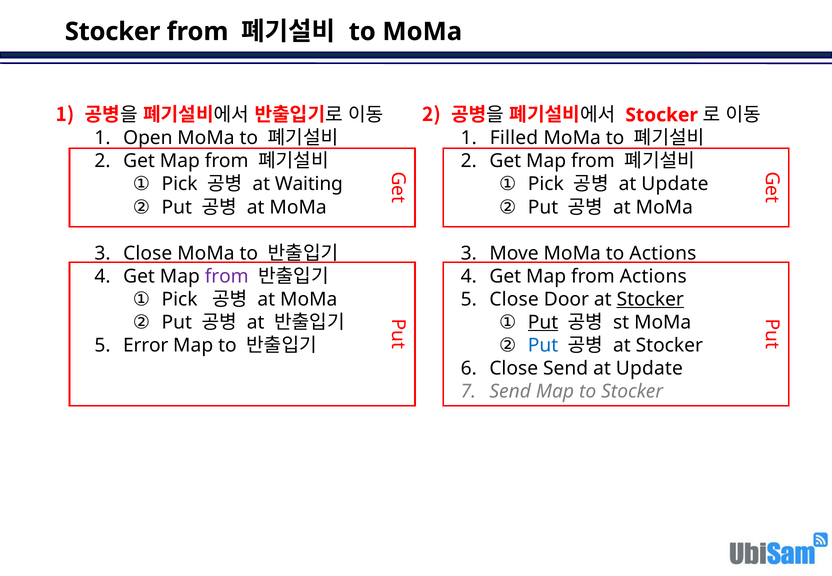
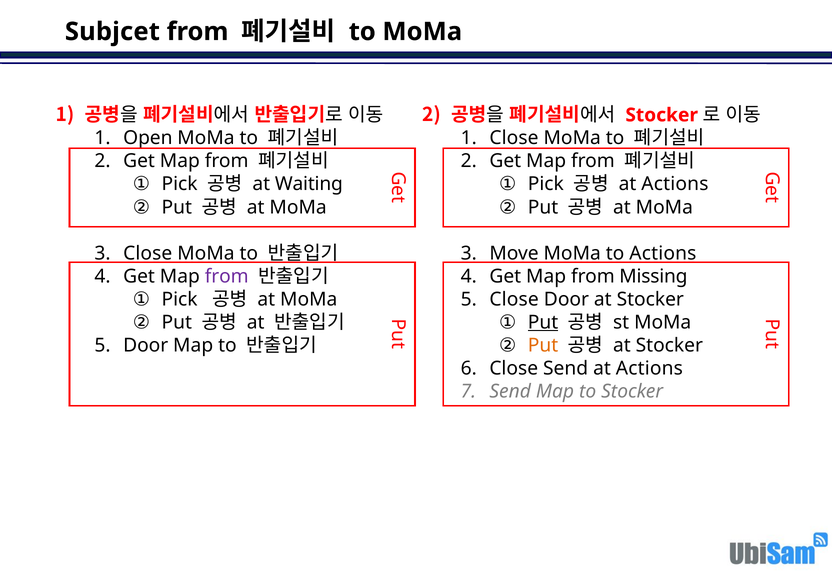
Stocker at (113, 32): Stocker -> Subjcet
Filled at (514, 138): Filled -> Close
Update at (675, 184): Update -> Actions
from Actions: Actions -> Missing
Stocker at (650, 299) underline: present -> none
Put at (543, 345) colour: blue -> orange
Error at (146, 345): Error -> Door
Update at (649, 368): Update -> Actions
